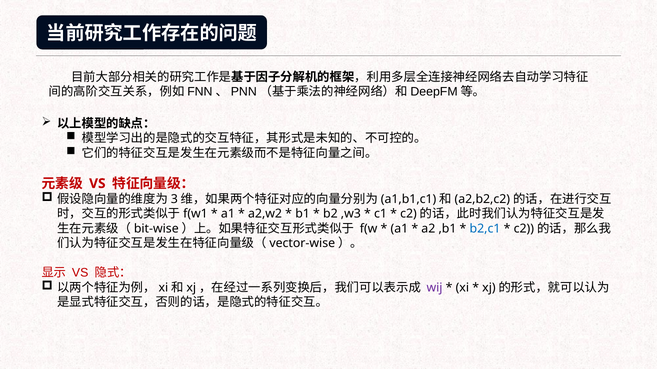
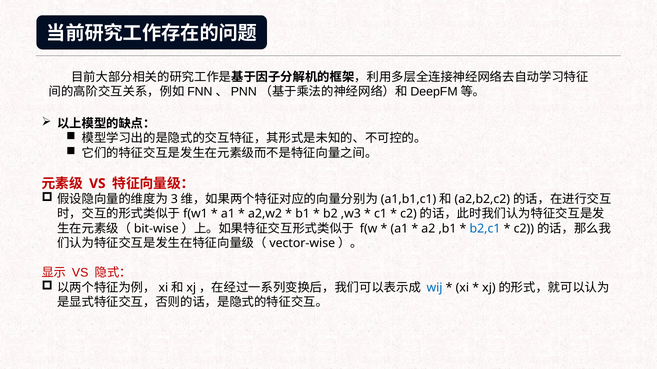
wij colour: purple -> blue
